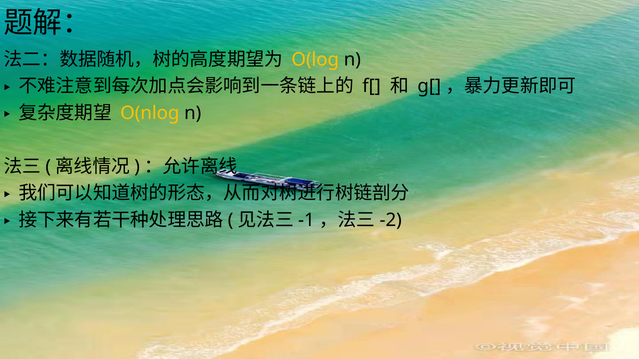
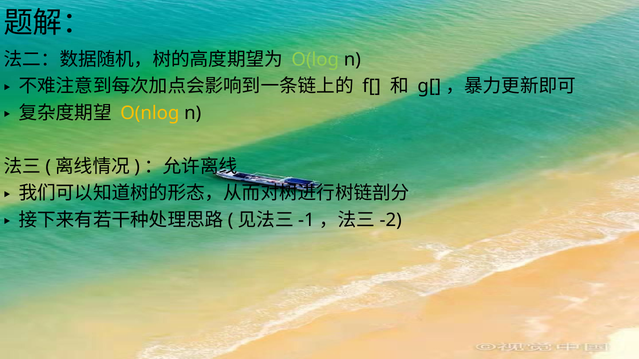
O(log colour: yellow -> light green
